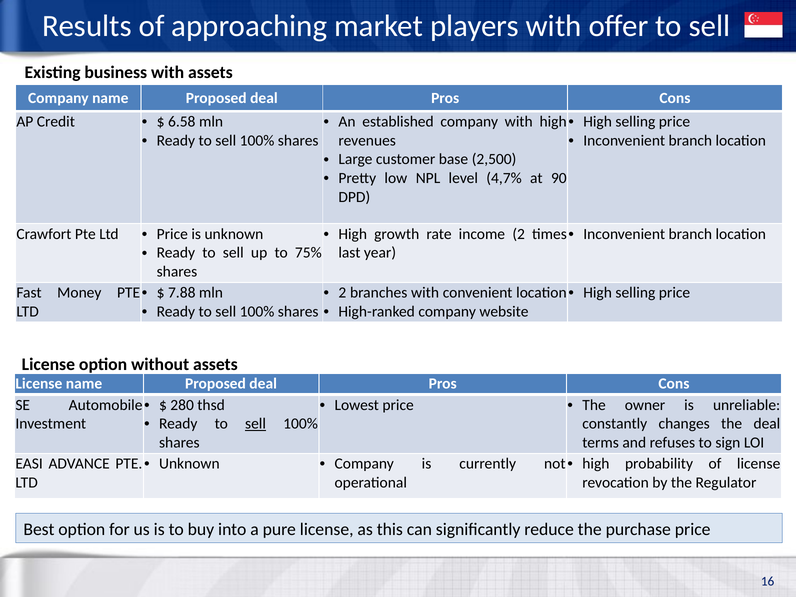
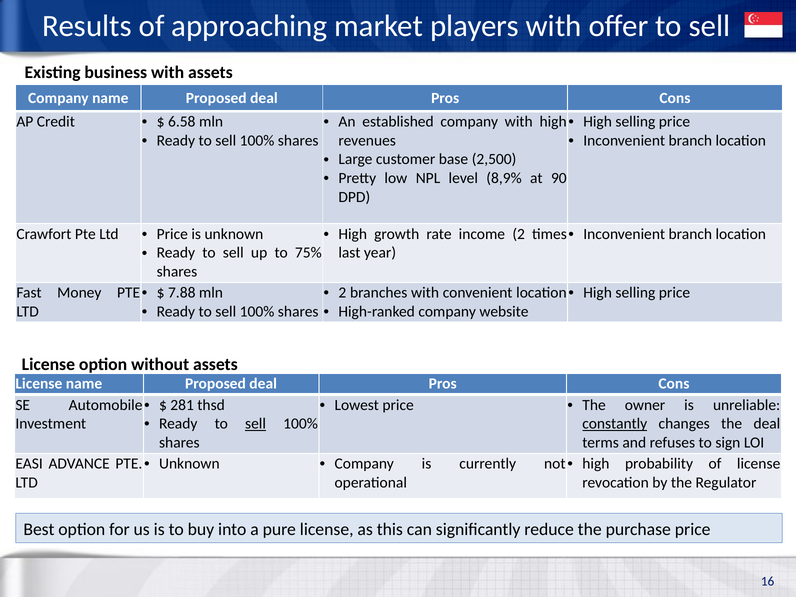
4,7%: 4,7% -> 8,9%
280: 280 -> 281
constantly underline: none -> present
